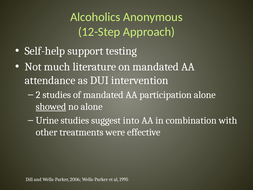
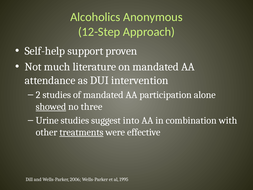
testing: testing -> proven
no alone: alone -> three
treatments underline: none -> present
